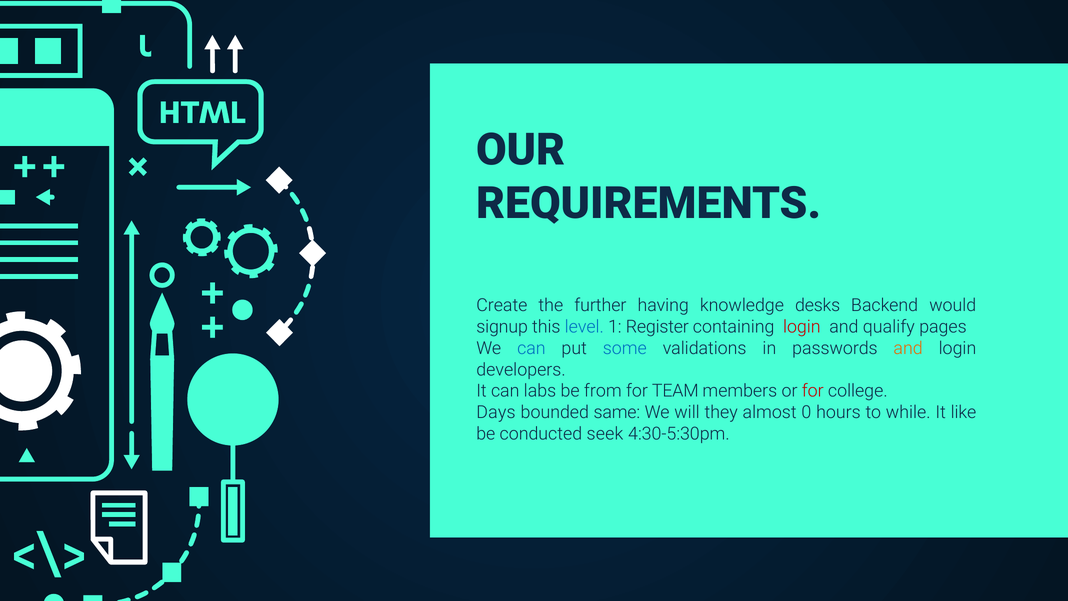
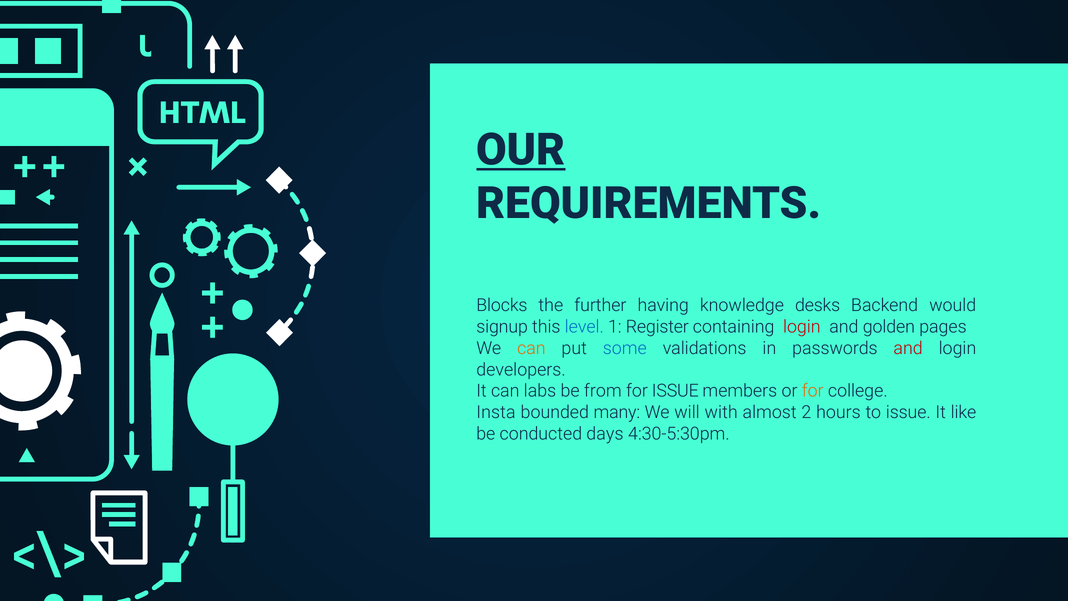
OUR underline: none -> present
Create: Create -> Blocks
qualify: qualify -> golden
can at (531, 348) colour: blue -> orange
and at (908, 348) colour: orange -> red
for TEAM: TEAM -> ISSUE
for at (813, 391) colour: red -> orange
Days: Days -> Insta
same: same -> many
they: they -> with
0: 0 -> 2
to while: while -> issue
seek: seek -> days
